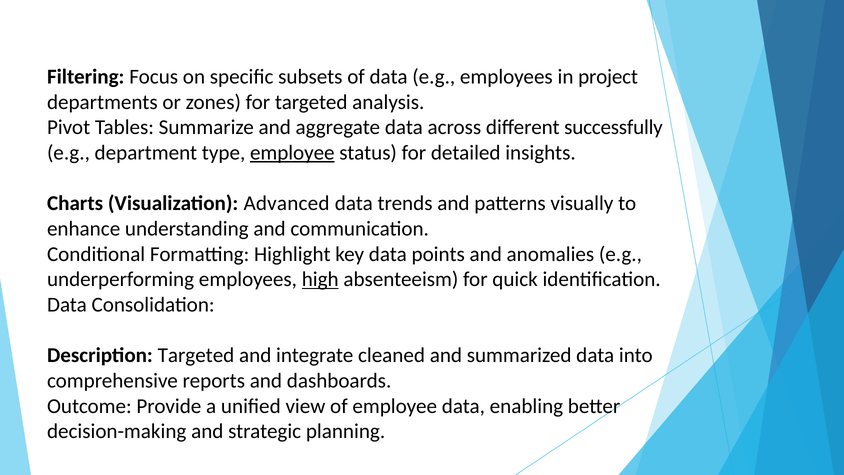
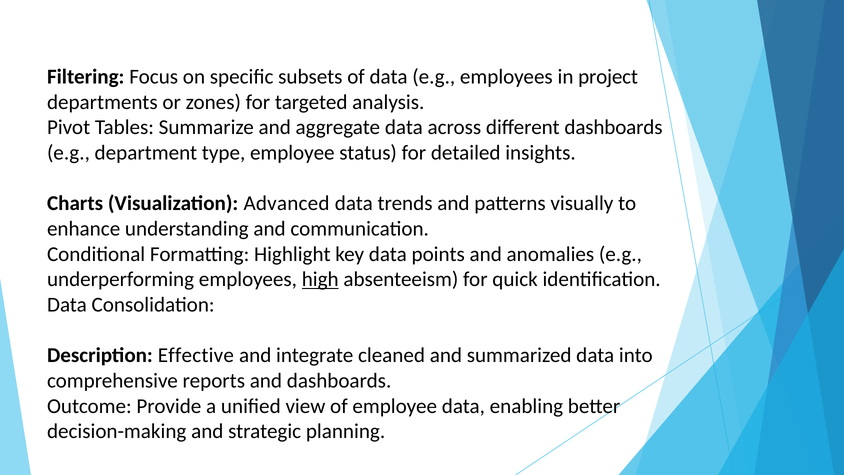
different successfully: successfully -> dashboards
employee at (292, 153) underline: present -> none
Description Targeted: Targeted -> Effective
